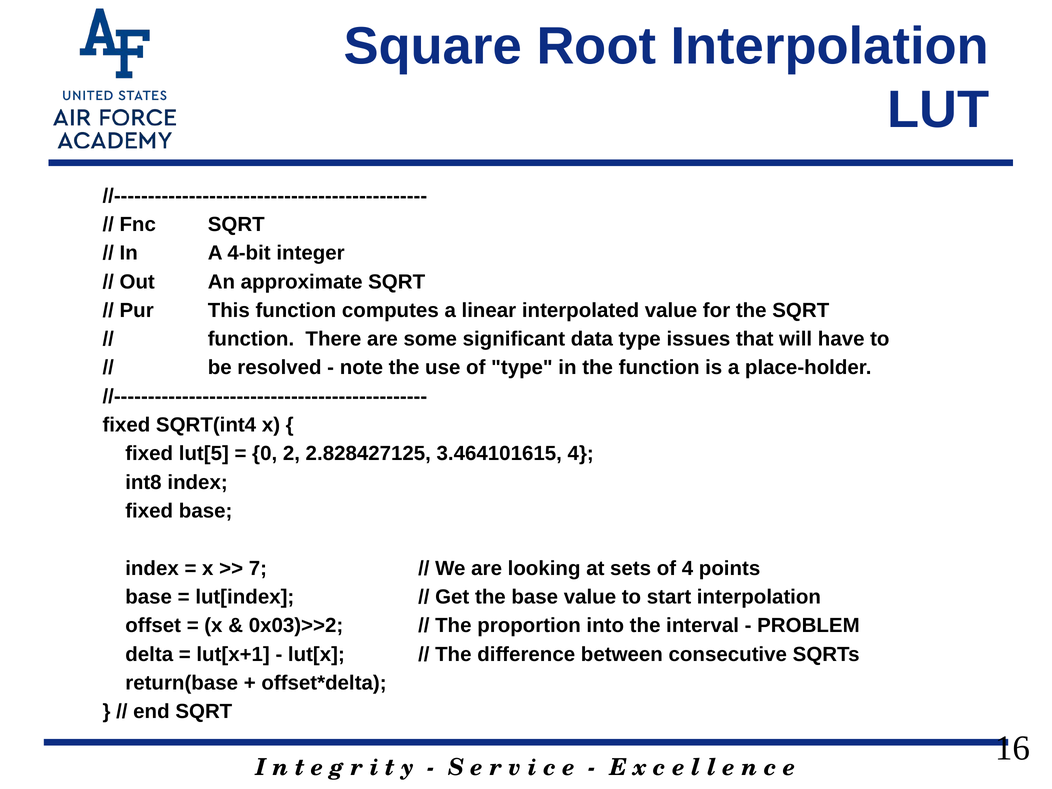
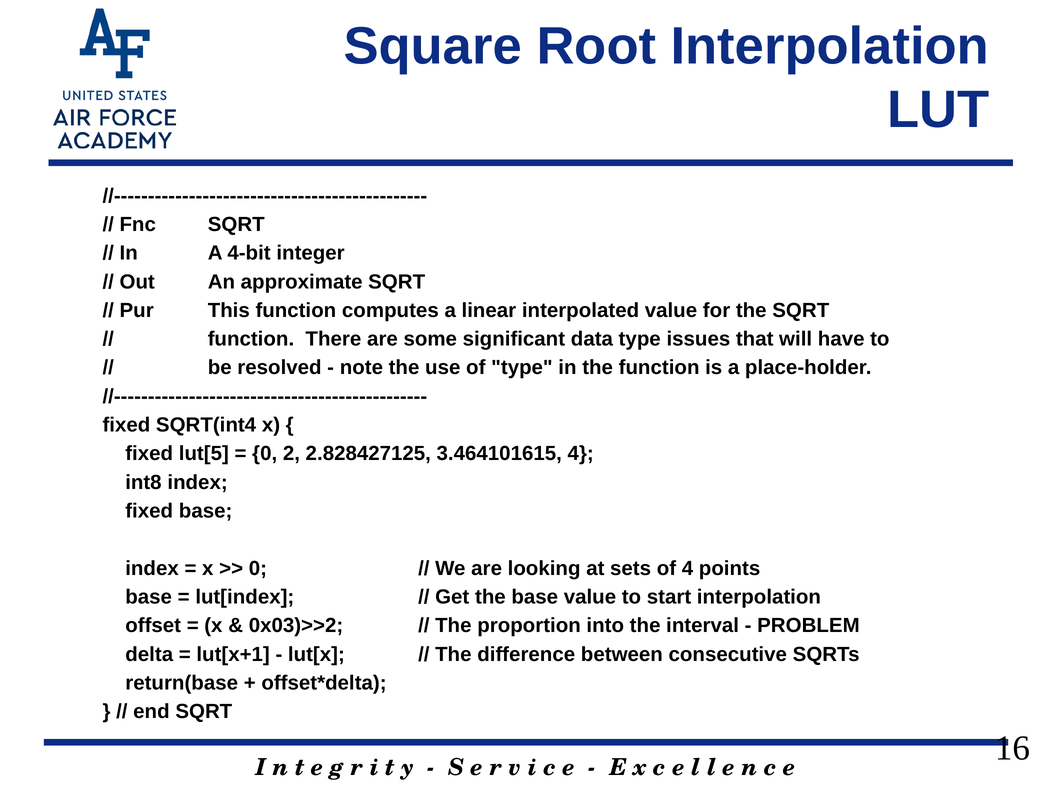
7 at (258, 568): 7 -> 0
